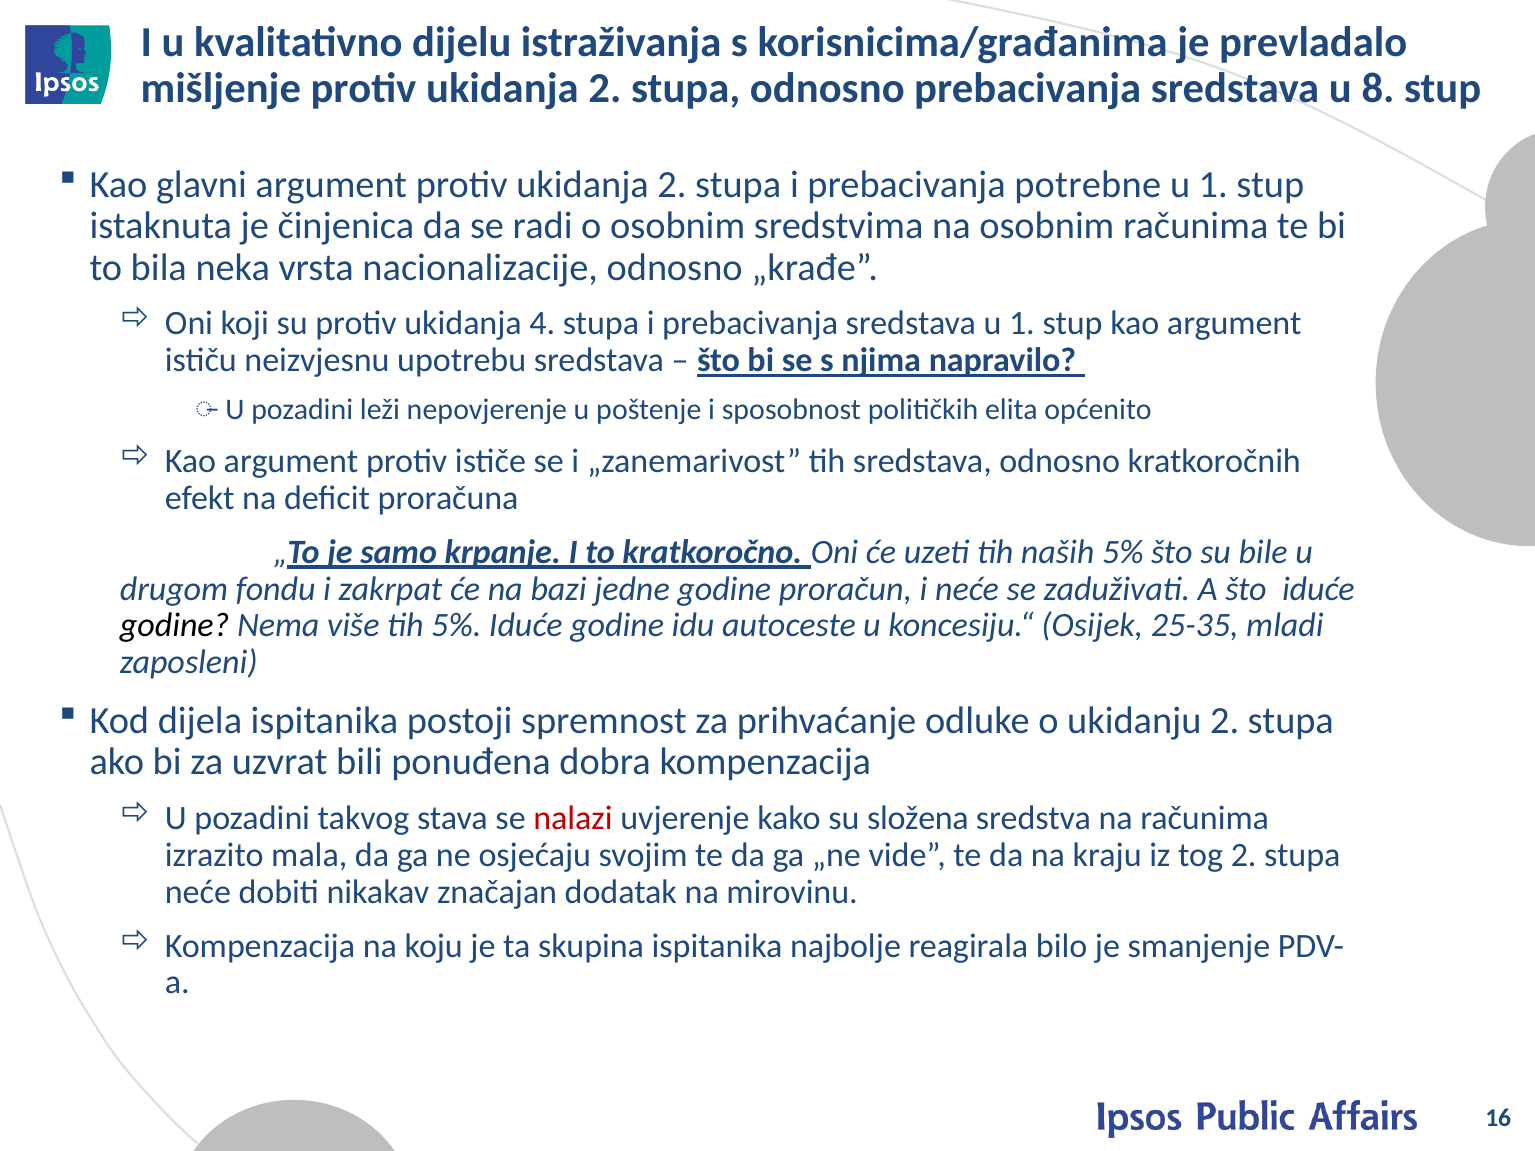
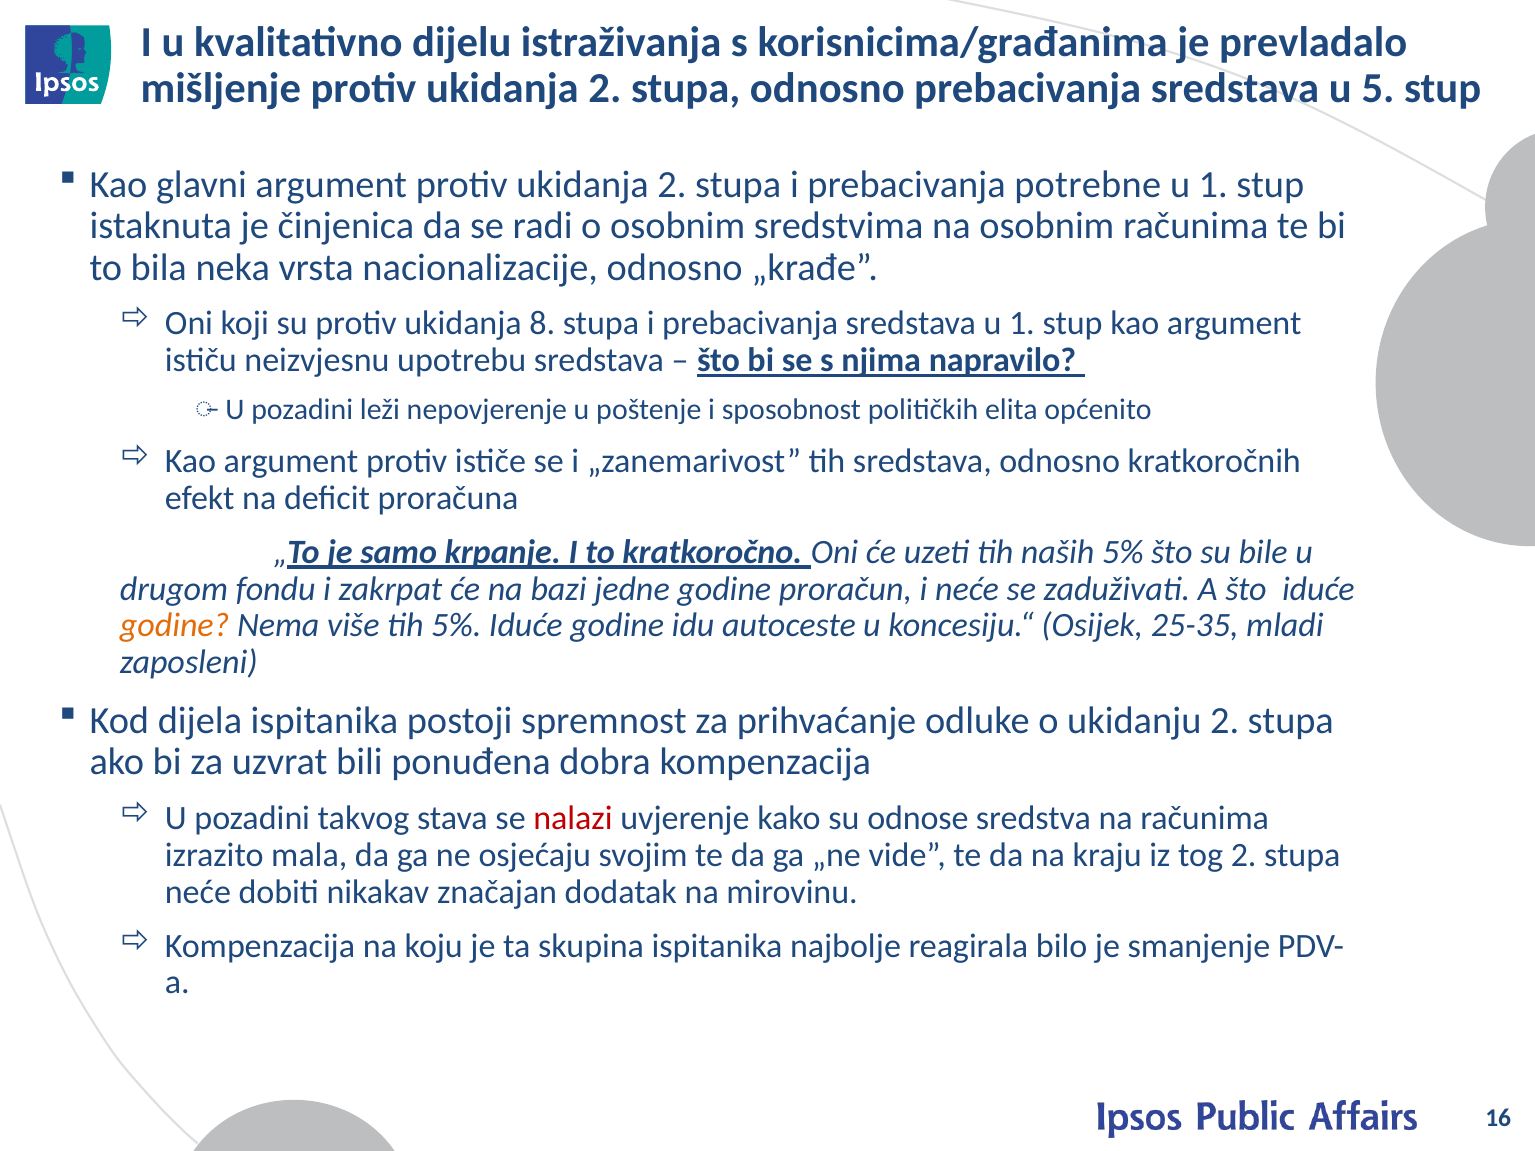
8: 8 -> 5
4: 4 -> 8
godine at (175, 626) colour: black -> orange
složena: složena -> odnose
